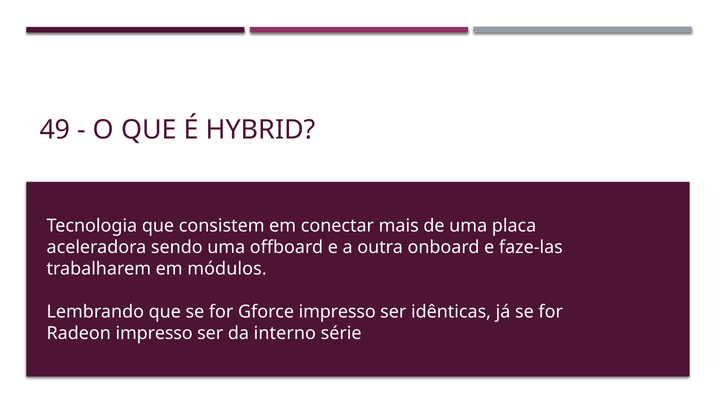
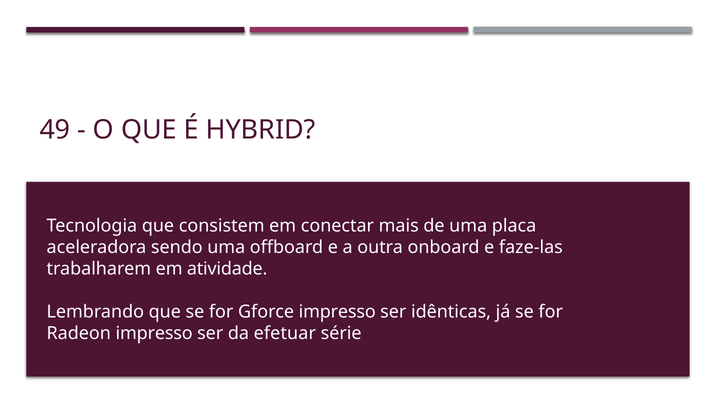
módulos: módulos -> atividade
interno: interno -> efetuar
